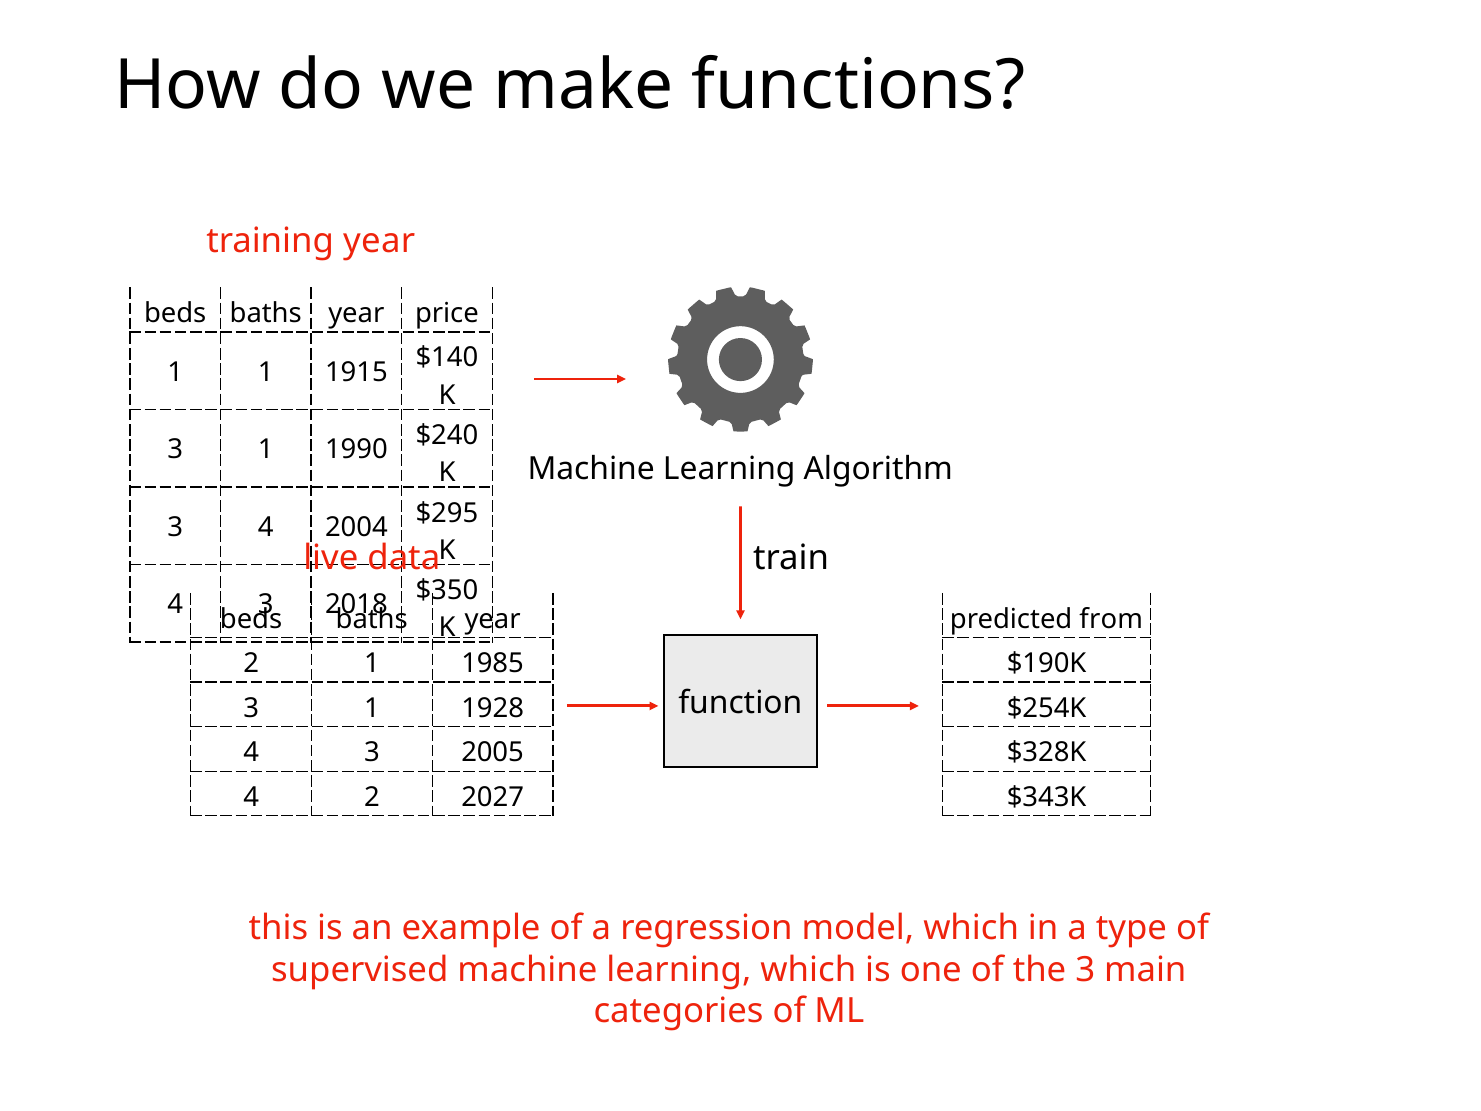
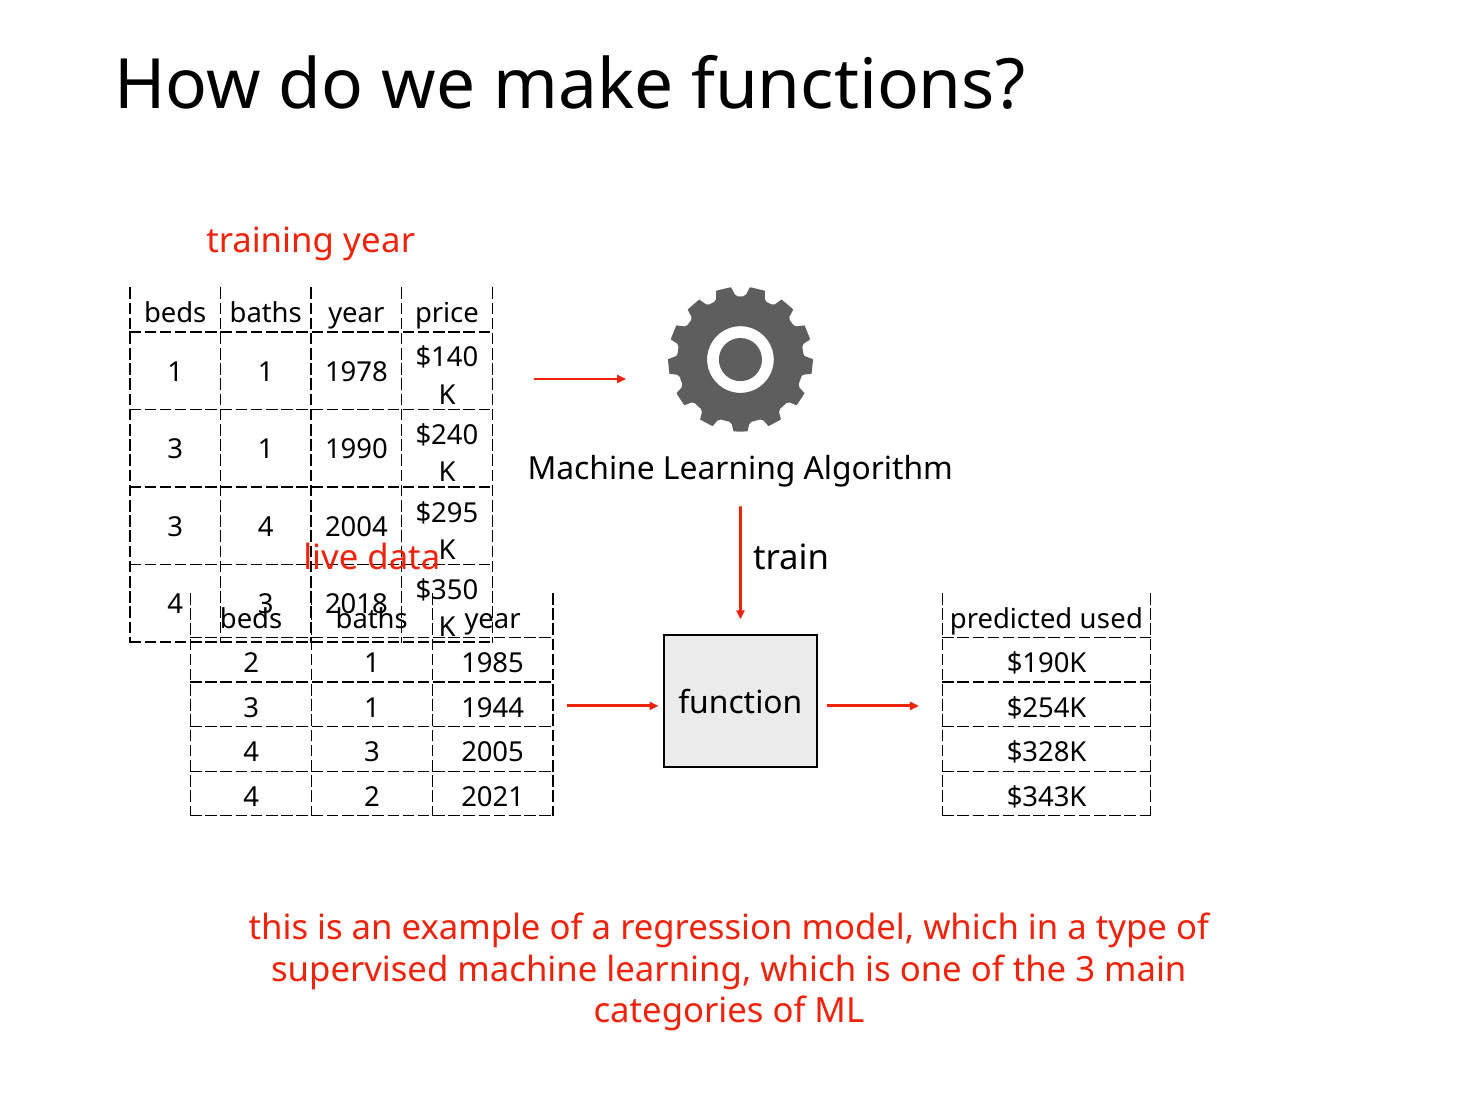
1915: 1915 -> 1978
from: from -> used
1928: 1928 -> 1944
2027: 2027 -> 2021
